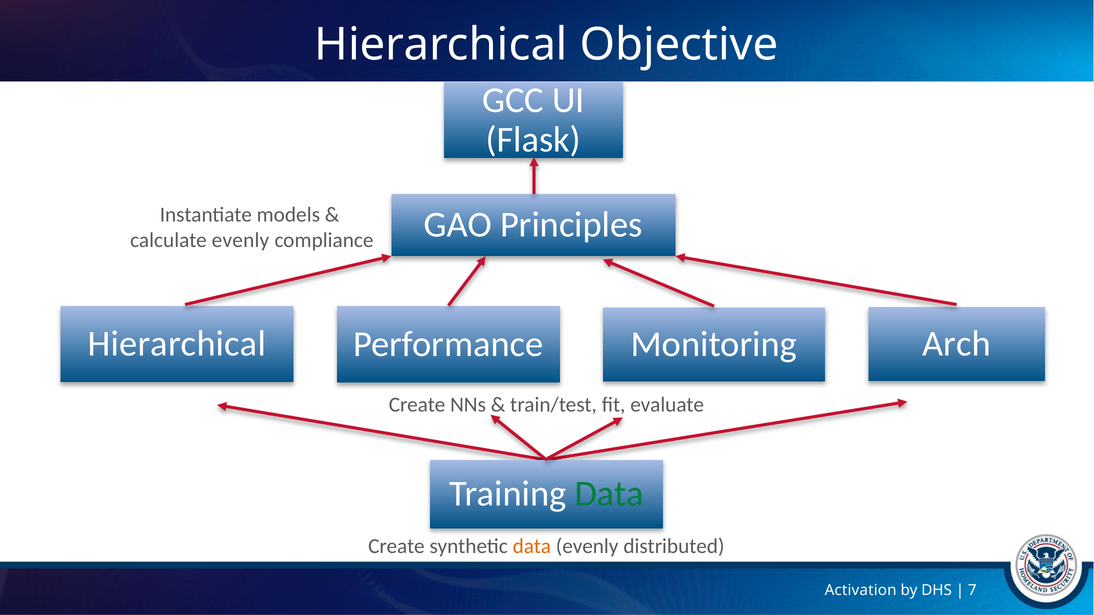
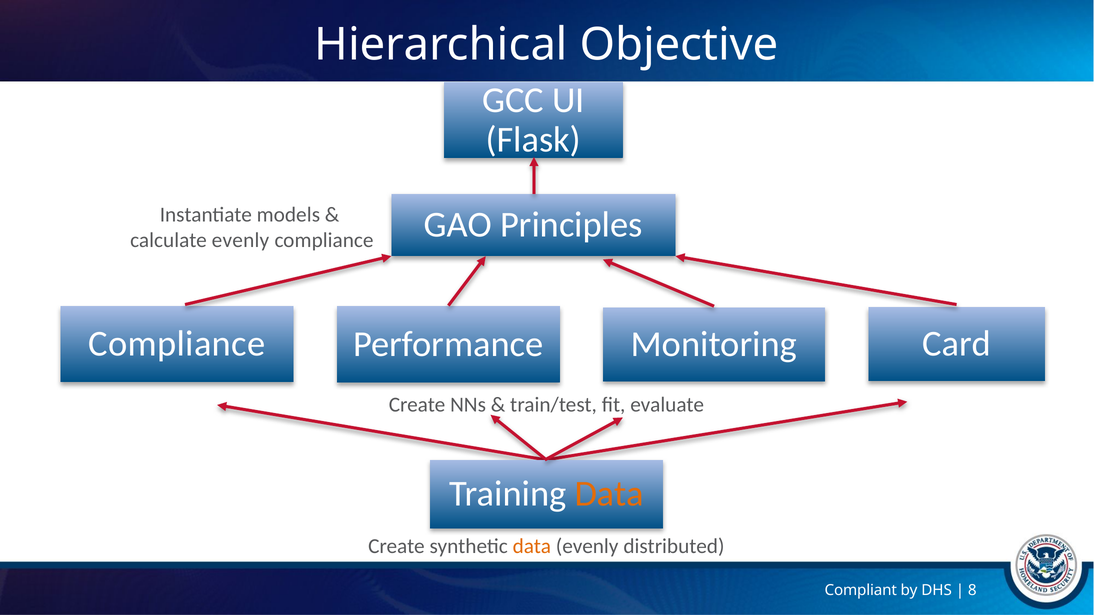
Hierarchical at (177, 344): Hierarchical -> Compliance
Arch: Arch -> Card
Data at (609, 494) colour: green -> orange
Activation: Activation -> Compliant
7: 7 -> 8
